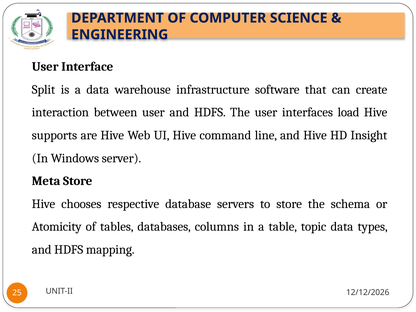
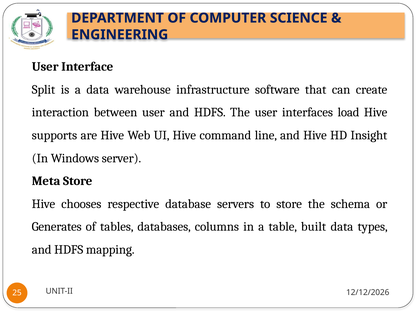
Atomicity: Atomicity -> Generates
topic: topic -> built
